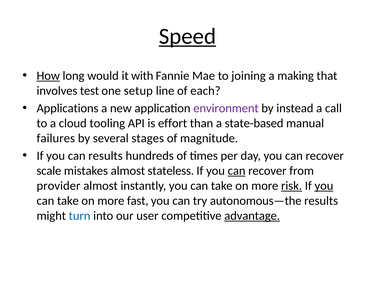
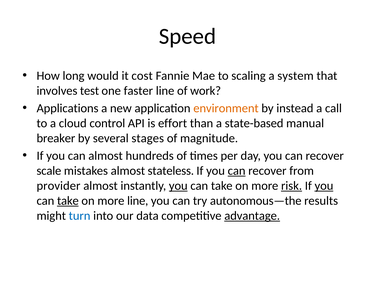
Speed underline: present -> none
How underline: present -> none
with: with -> cost
joining: joining -> scaling
making: making -> system
setup: setup -> faster
each: each -> work
environment colour: purple -> orange
tooling: tooling -> control
failures: failures -> breaker
can results: results -> almost
you at (178, 186) underline: none -> present
take at (68, 201) underline: none -> present
more fast: fast -> line
user: user -> data
